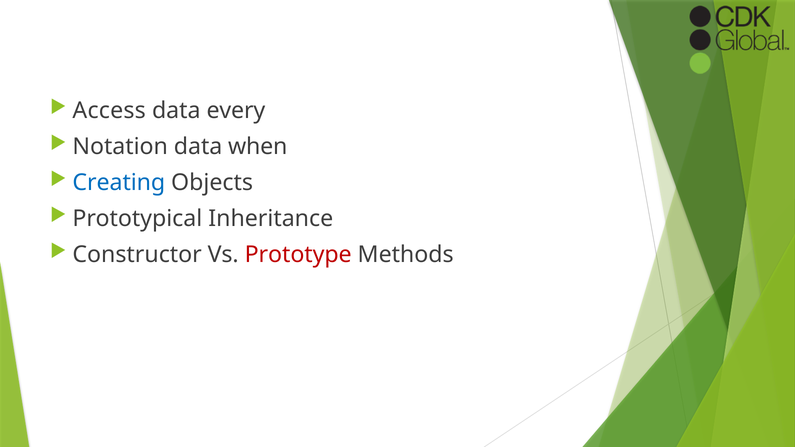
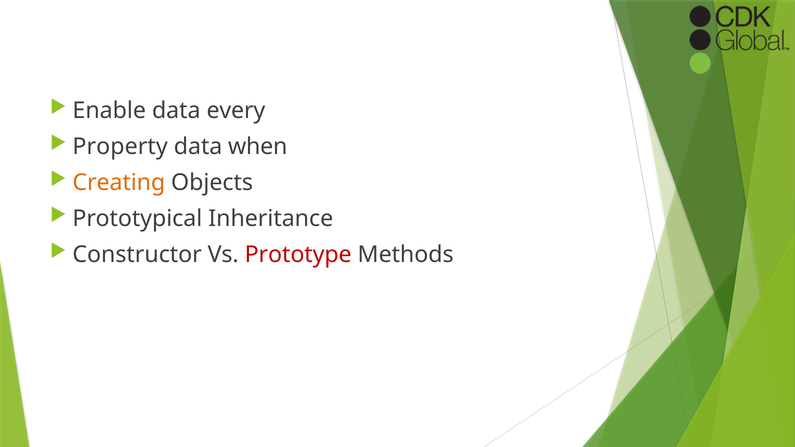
Access: Access -> Enable
Notation: Notation -> Property
Creating colour: blue -> orange
